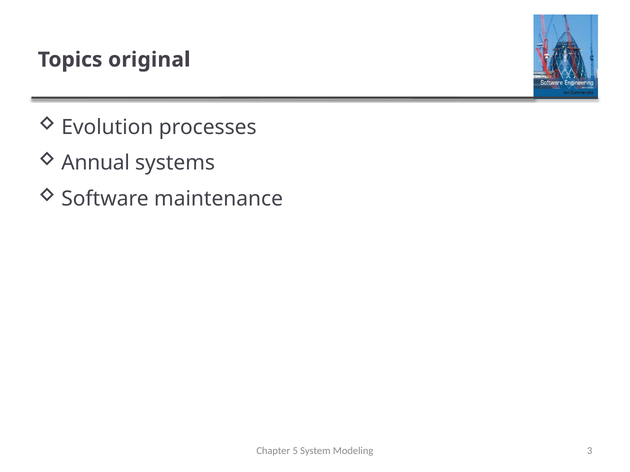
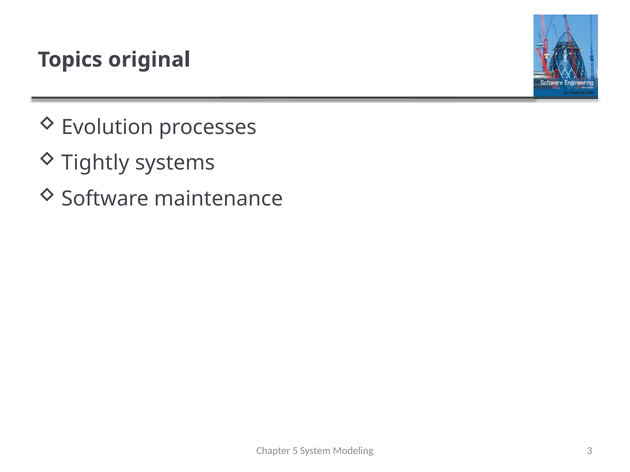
Annual: Annual -> Tightly
